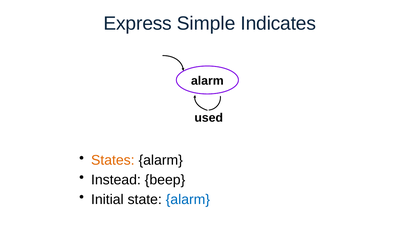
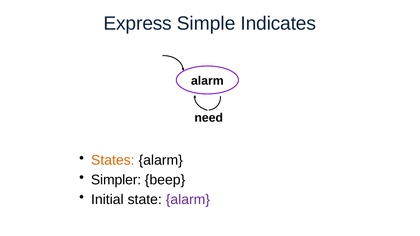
used: used -> need
Instead: Instead -> Simpler
alarm at (188, 200) colour: blue -> purple
